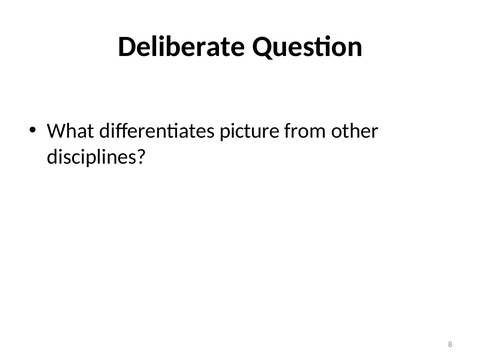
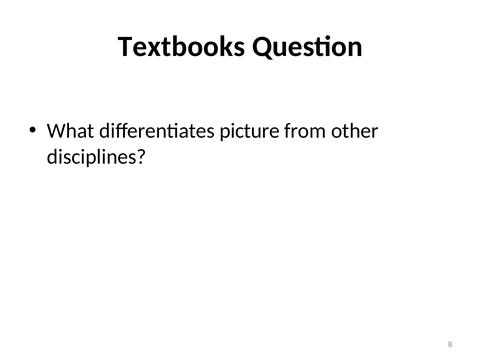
Deliberate: Deliberate -> Textbooks
